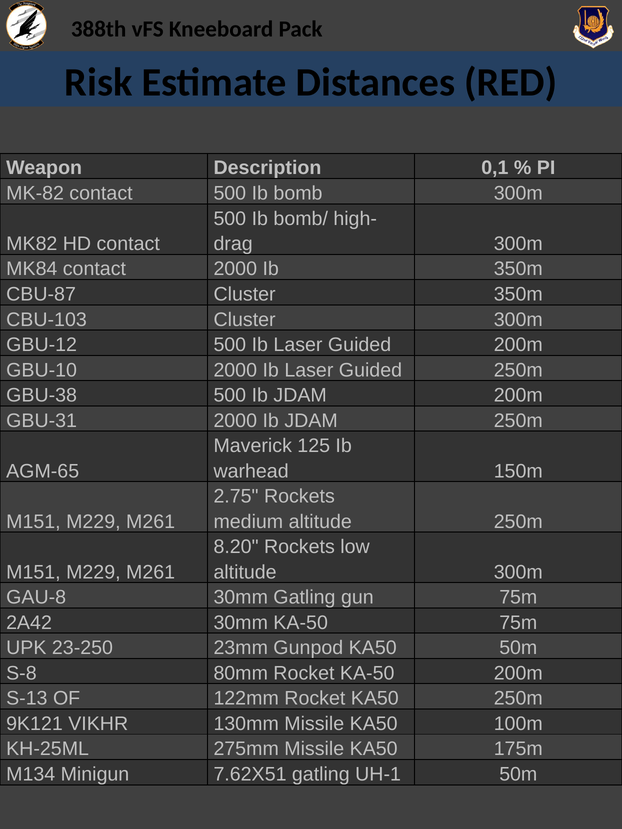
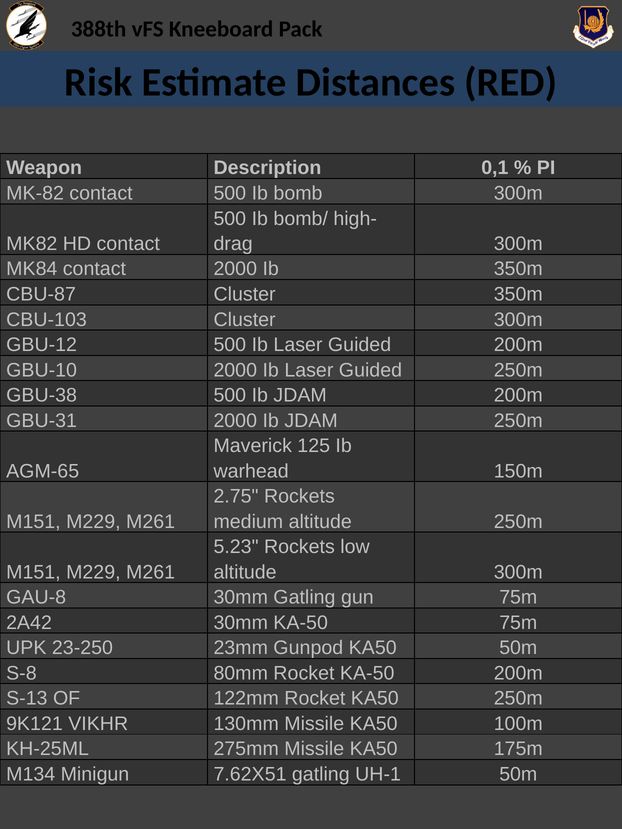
8.20: 8.20 -> 5.23
